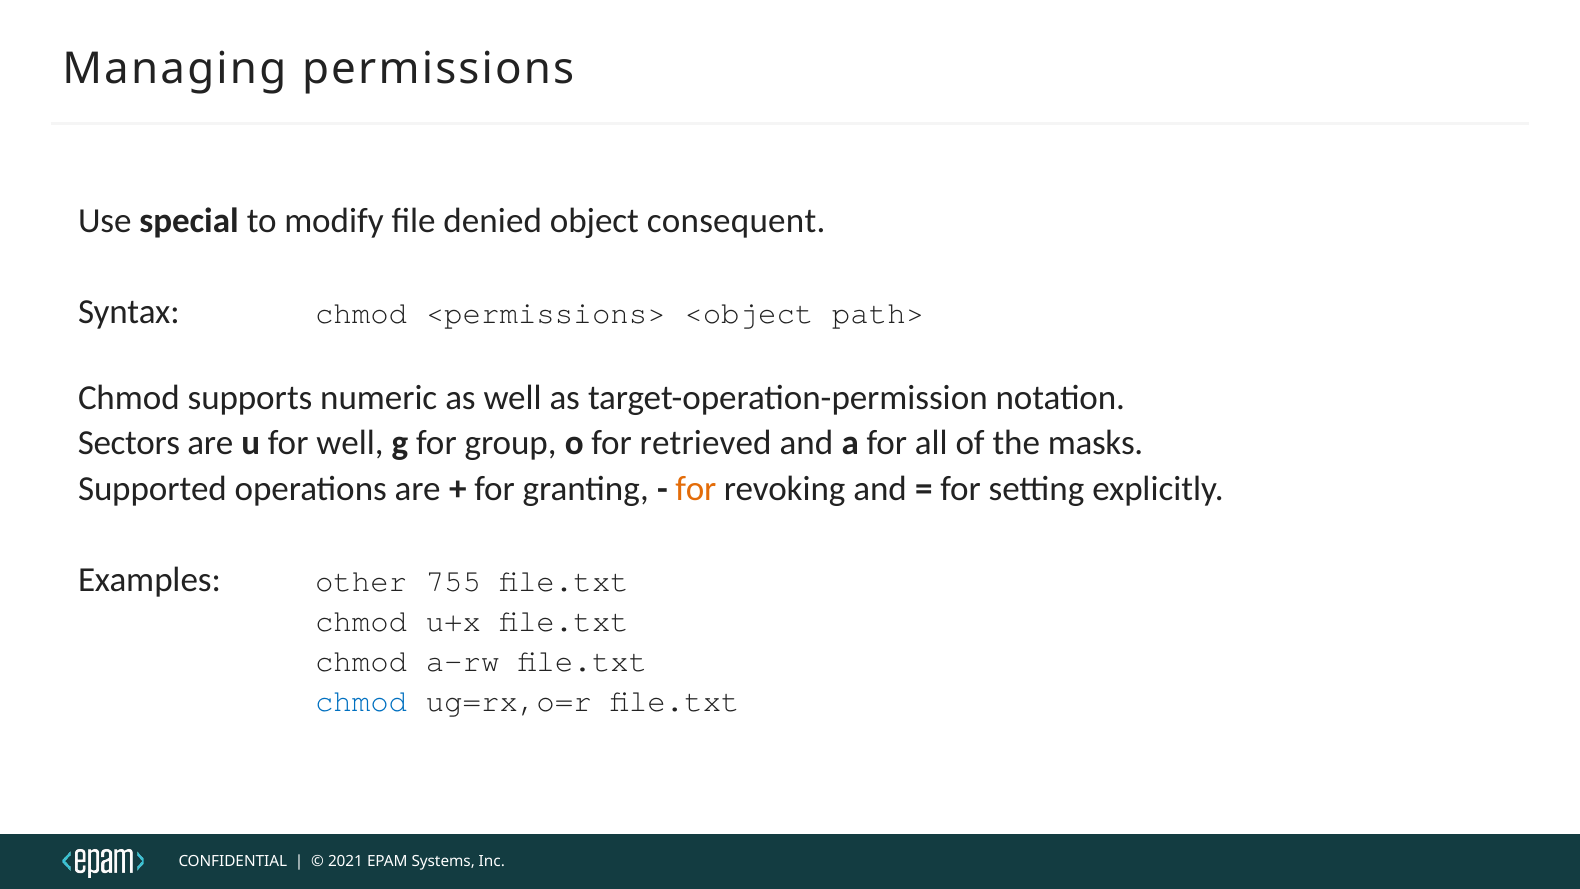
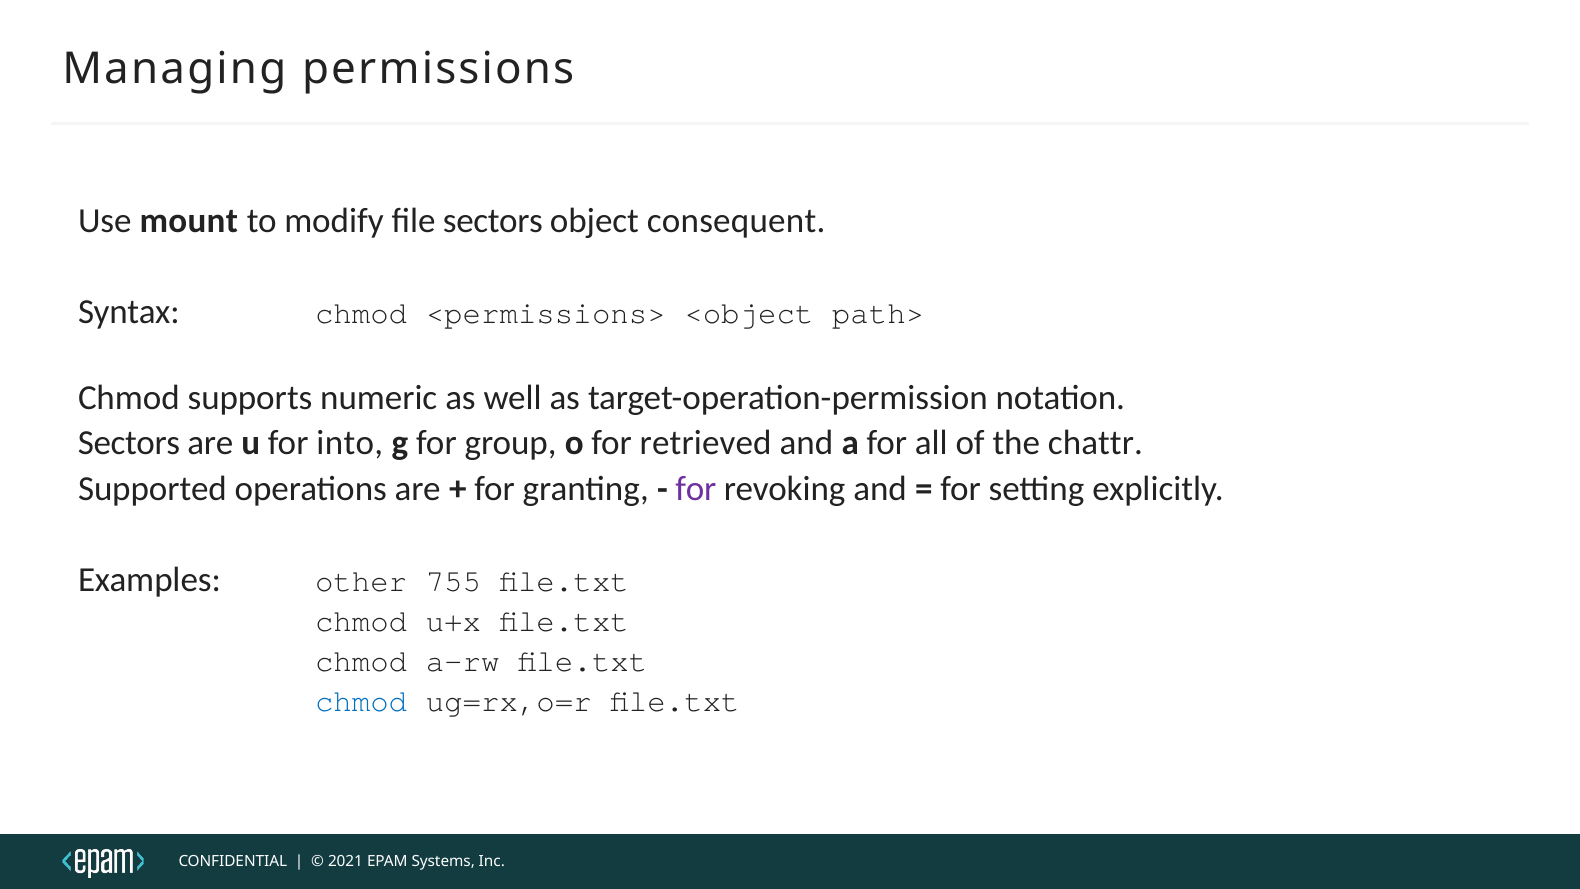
special: special -> mount
file denied: denied -> sectors
for well: well -> into
masks: masks -> chattr
for at (696, 488) colour: orange -> purple
